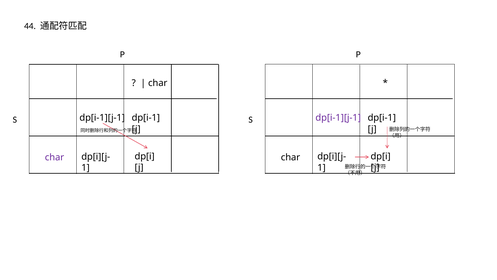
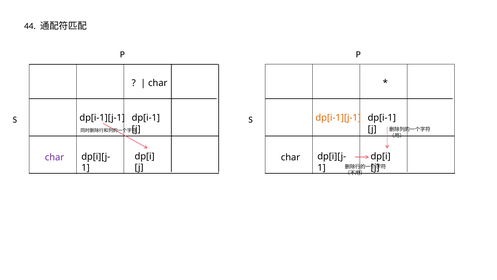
dp[i-1][j-1 at (338, 118) colour: purple -> orange
